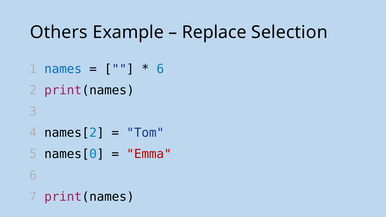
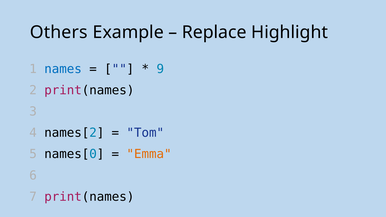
Selection: Selection -> Highlight
6 at (160, 69): 6 -> 9
Emma colour: red -> orange
